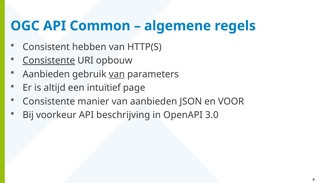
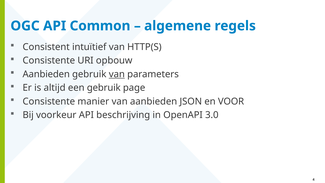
hebben: hebben -> intuïtief
Consistente at (49, 60) underline: present -> none
een intuïtief: intuïtief -> gebruik
